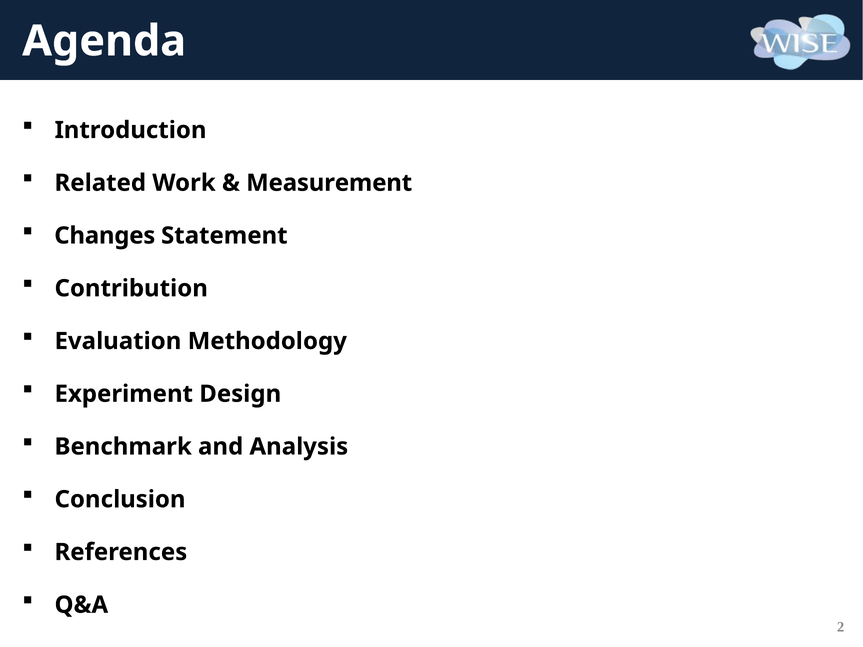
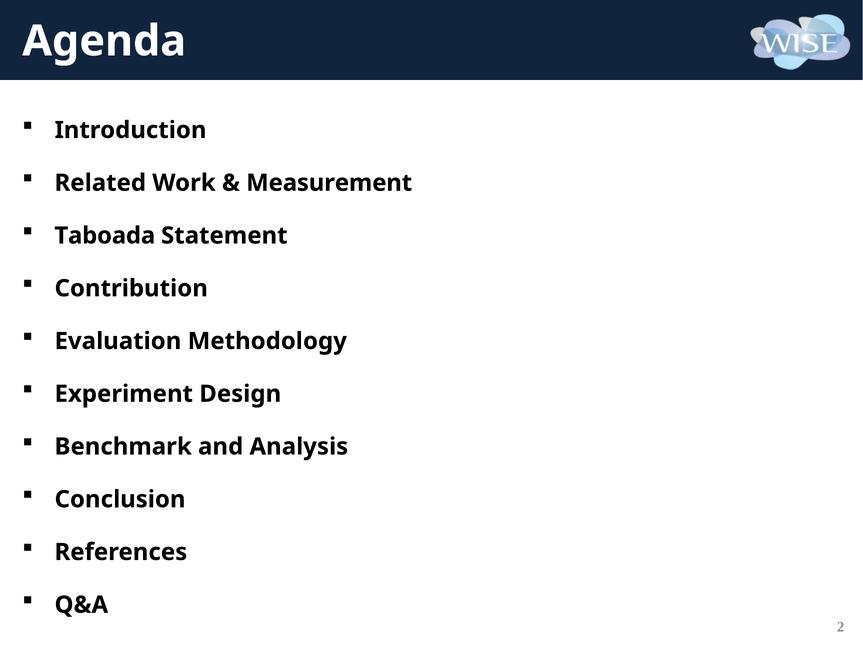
Changes: Changes -> Taboada
